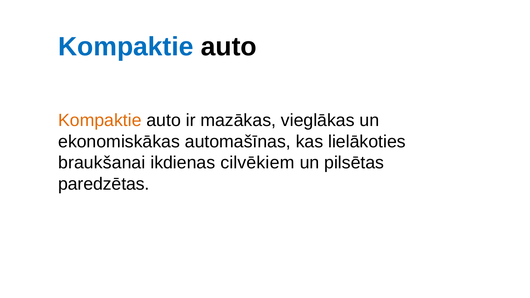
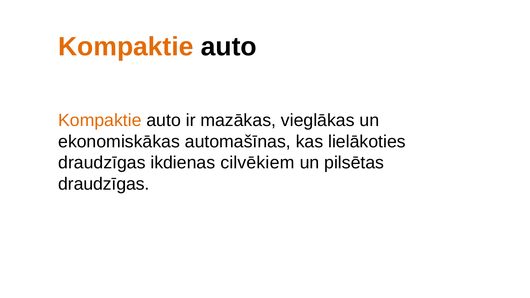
Kompaktie at (126, 47) colour: blue -> orange
braukšanai at (102, 163): braukšanai -> draudzīgas
paredzētas at (104, 184): paredzētas -> draudzīgas
